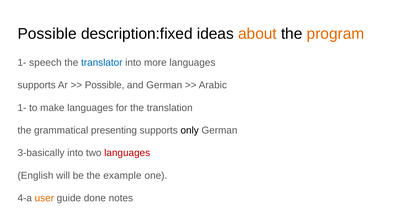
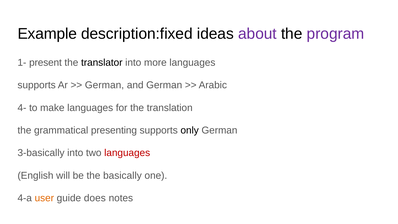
Possible at (47, 34): Possible -> Example
about colour: orange -> purple
program colour: orange -> purple
speech: speech -> present
translator colour: blue -> black
Possible at (105, 85): Possible -> German
1- at (22, 108): 1- -> 4-
example: example -> basically
done: done -> does
